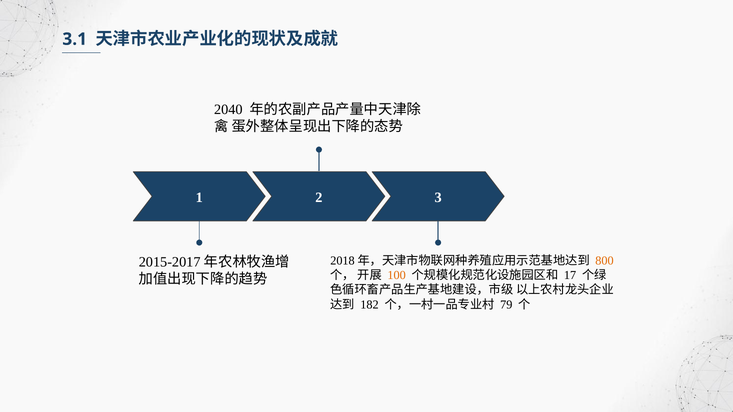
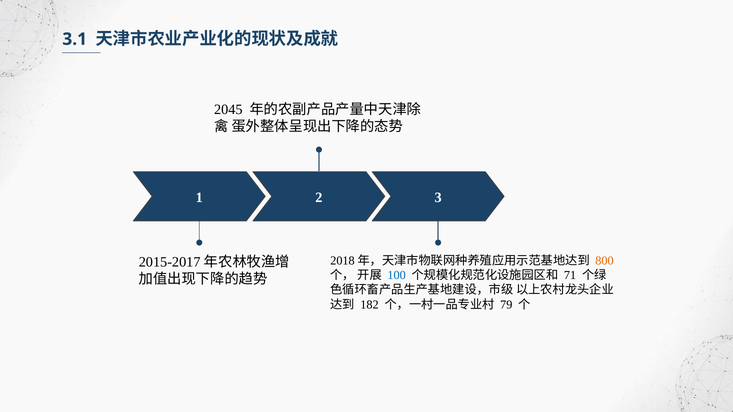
2040: 2040 -> 2045
100 colour: orange -> blue
17: 17 -> 71
